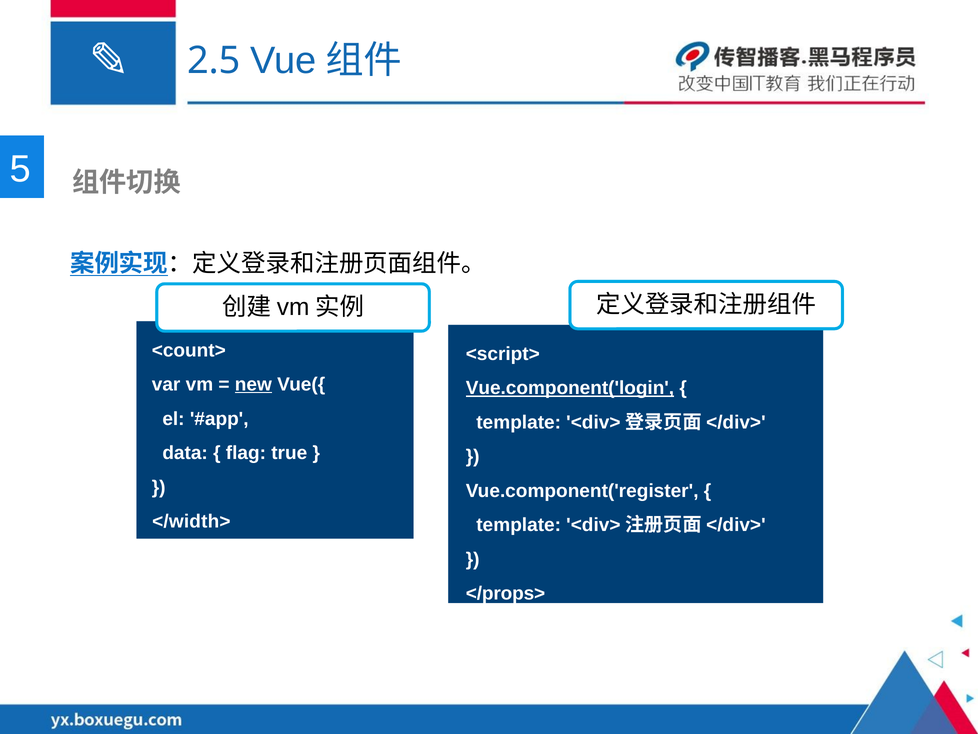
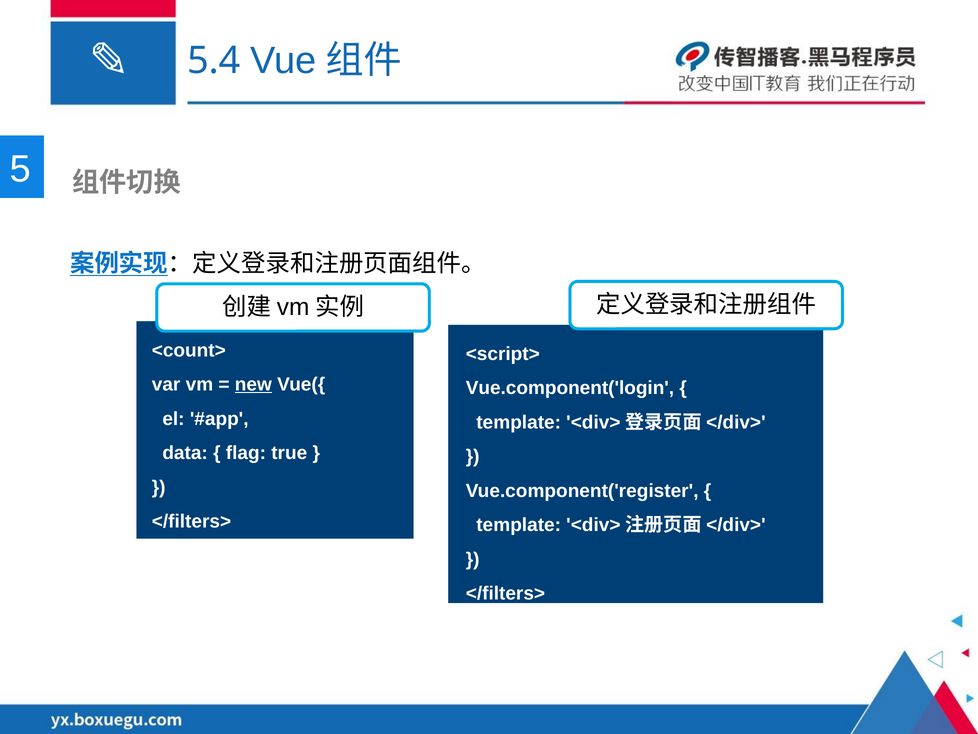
2.5: 2.5 -> 5.4
Vue.component('login underline: present -> none
</width> at (191, 521): </width> -> </filters>
</props> at (505, 593): </props> -> </filters>
